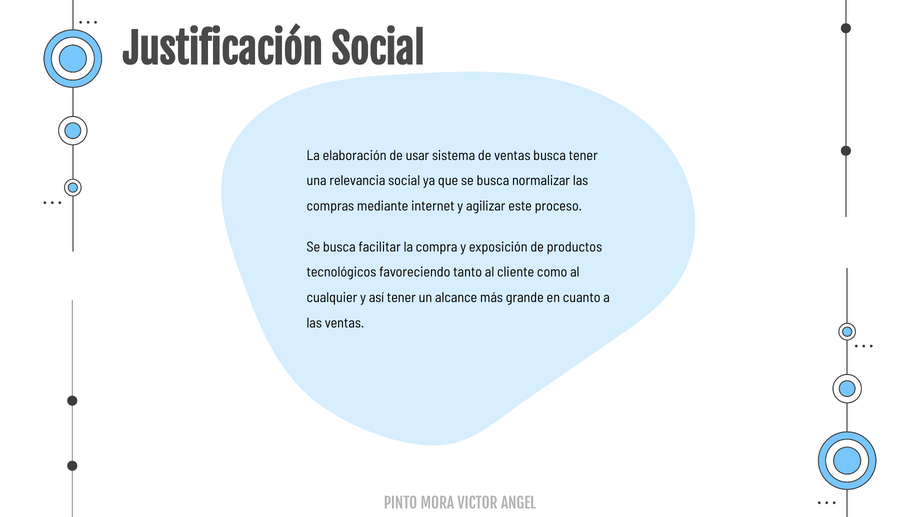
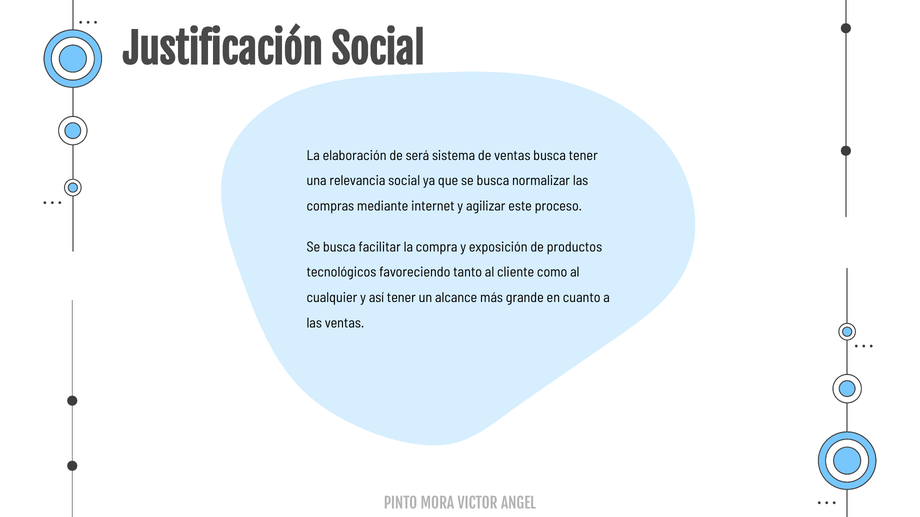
usar: usar -> será
